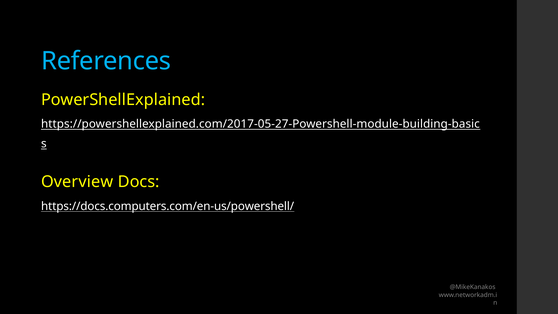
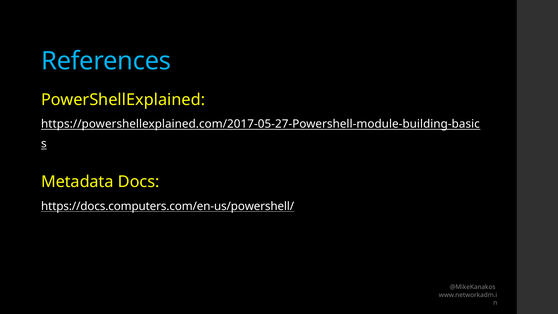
Overview: Overview -> Metadata
